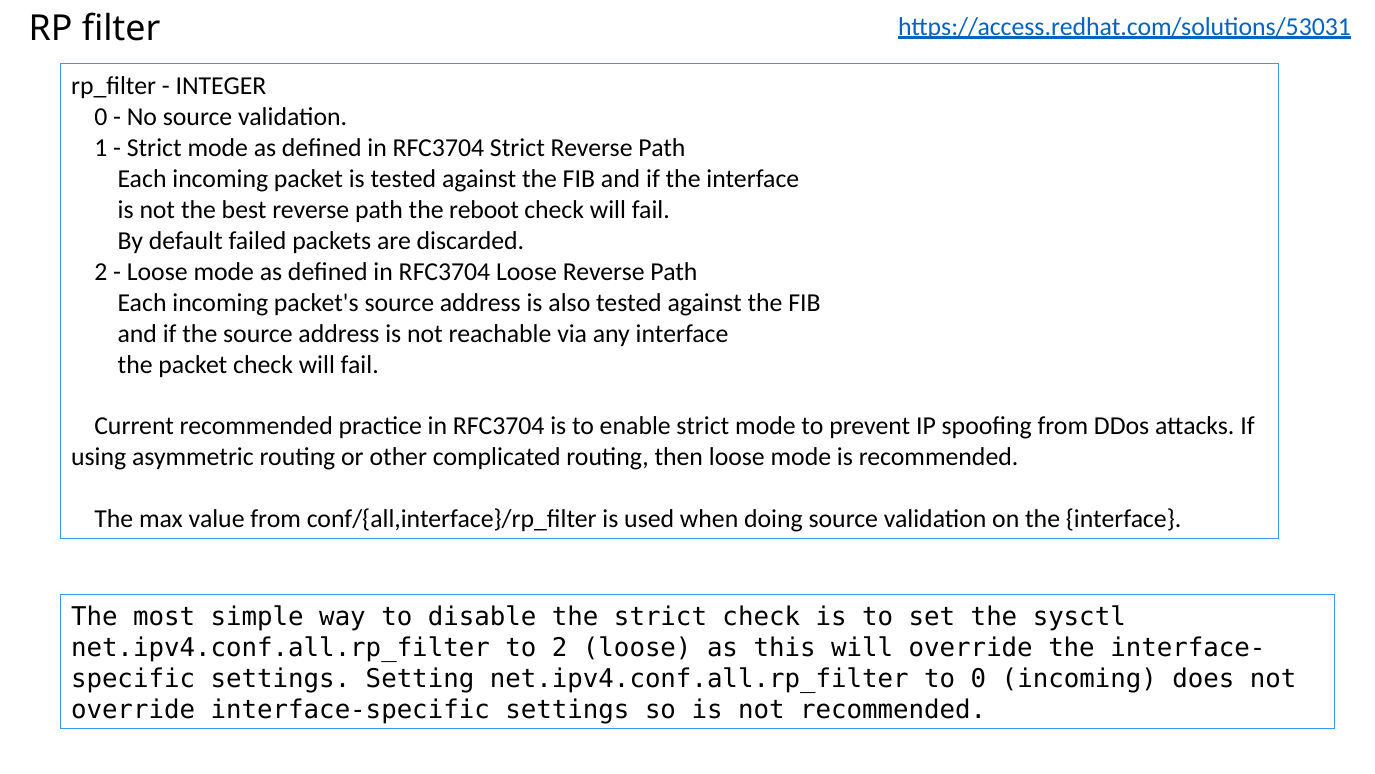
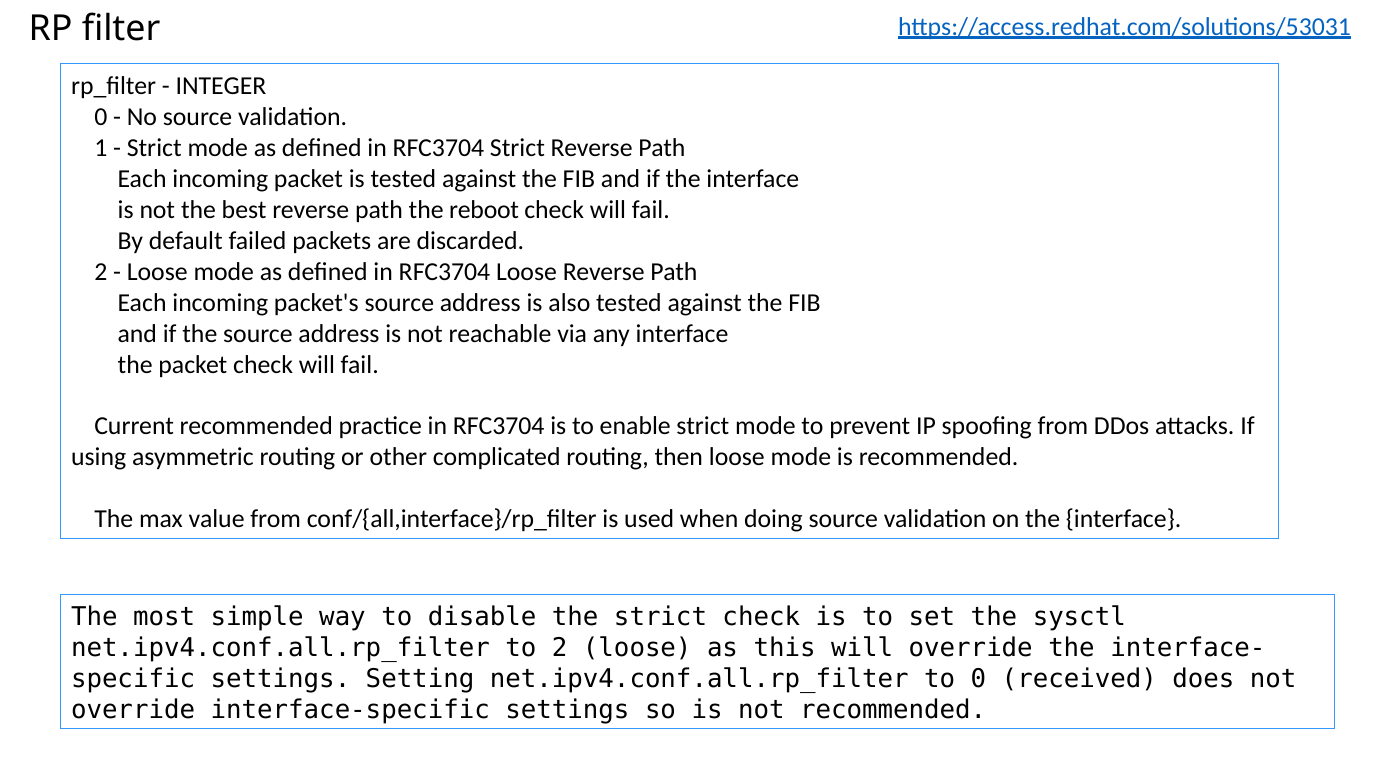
0 incoming: incoming -> received
